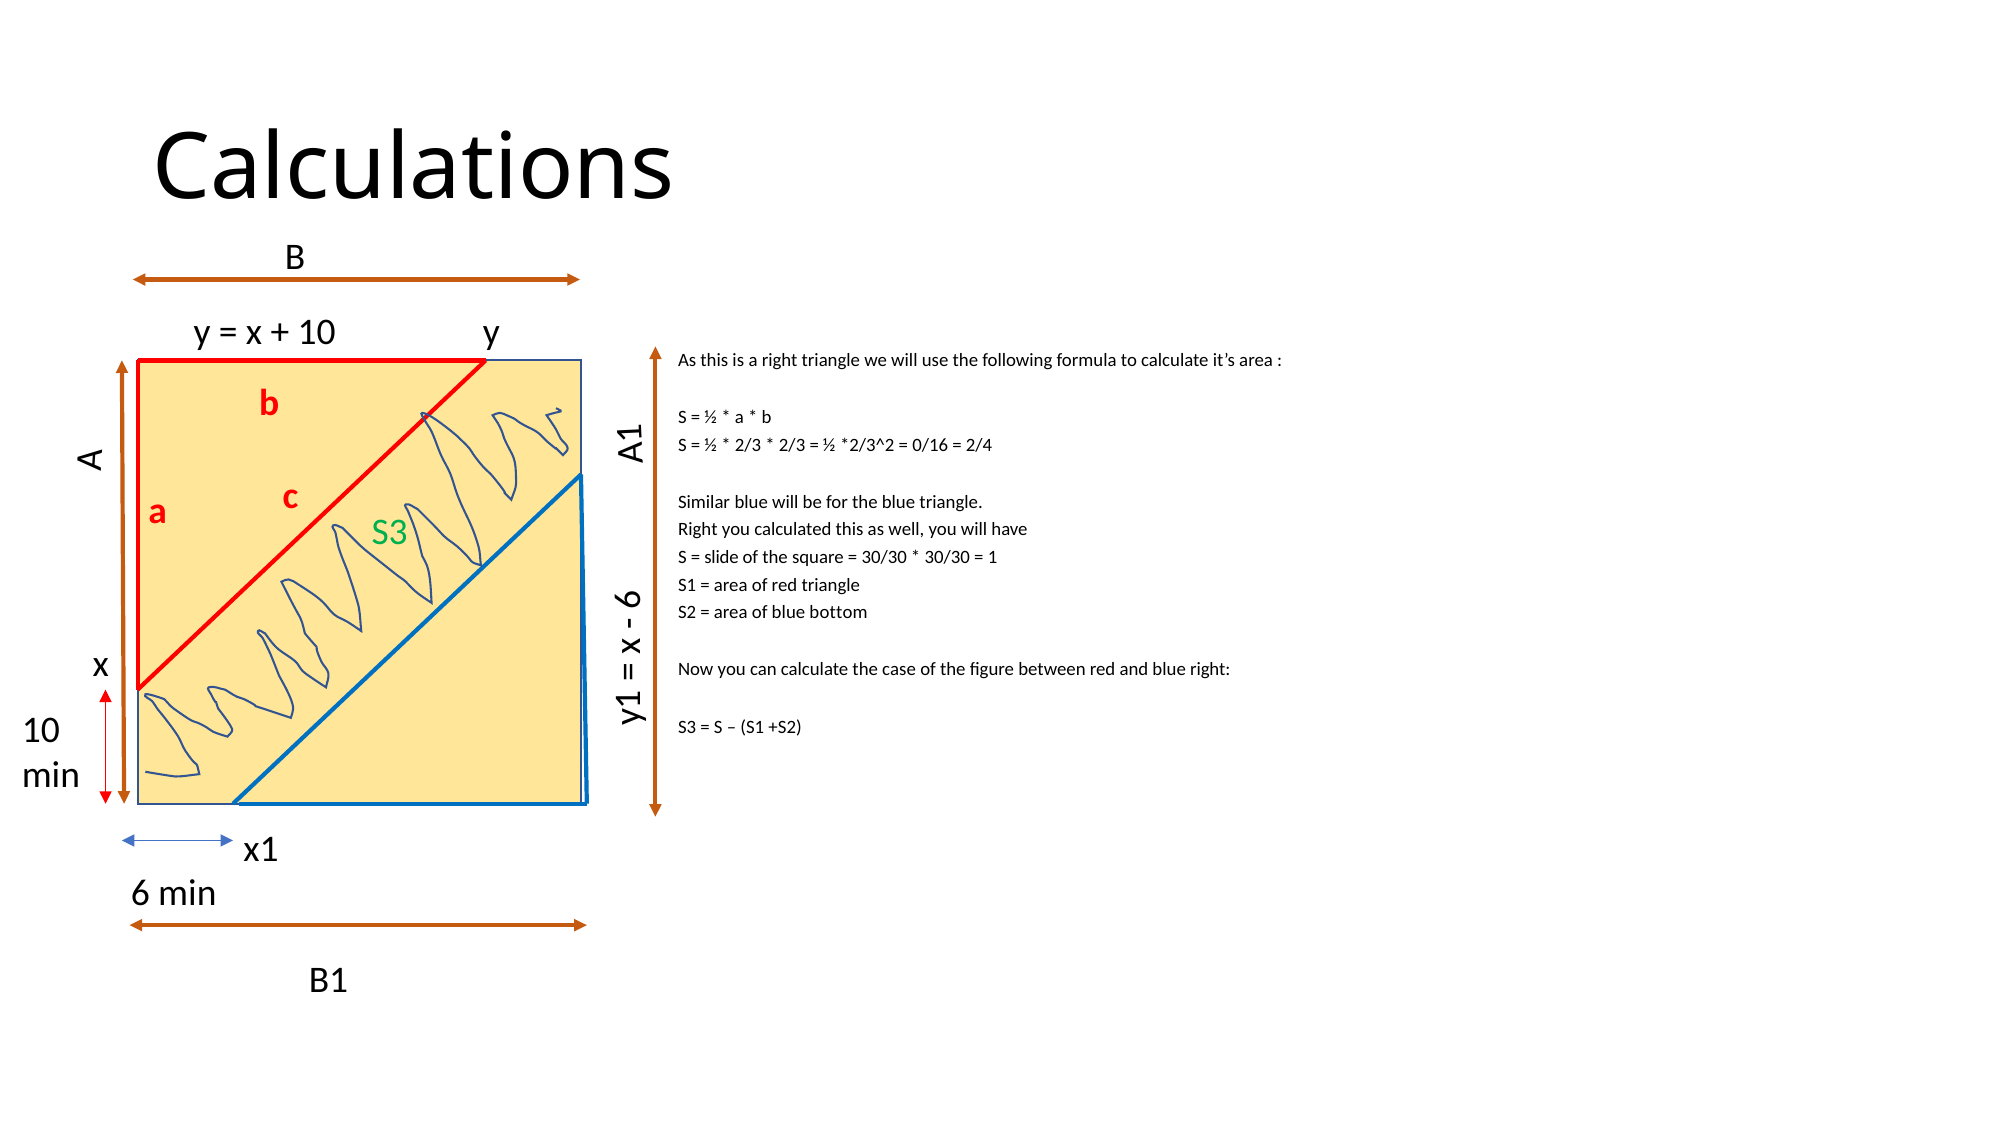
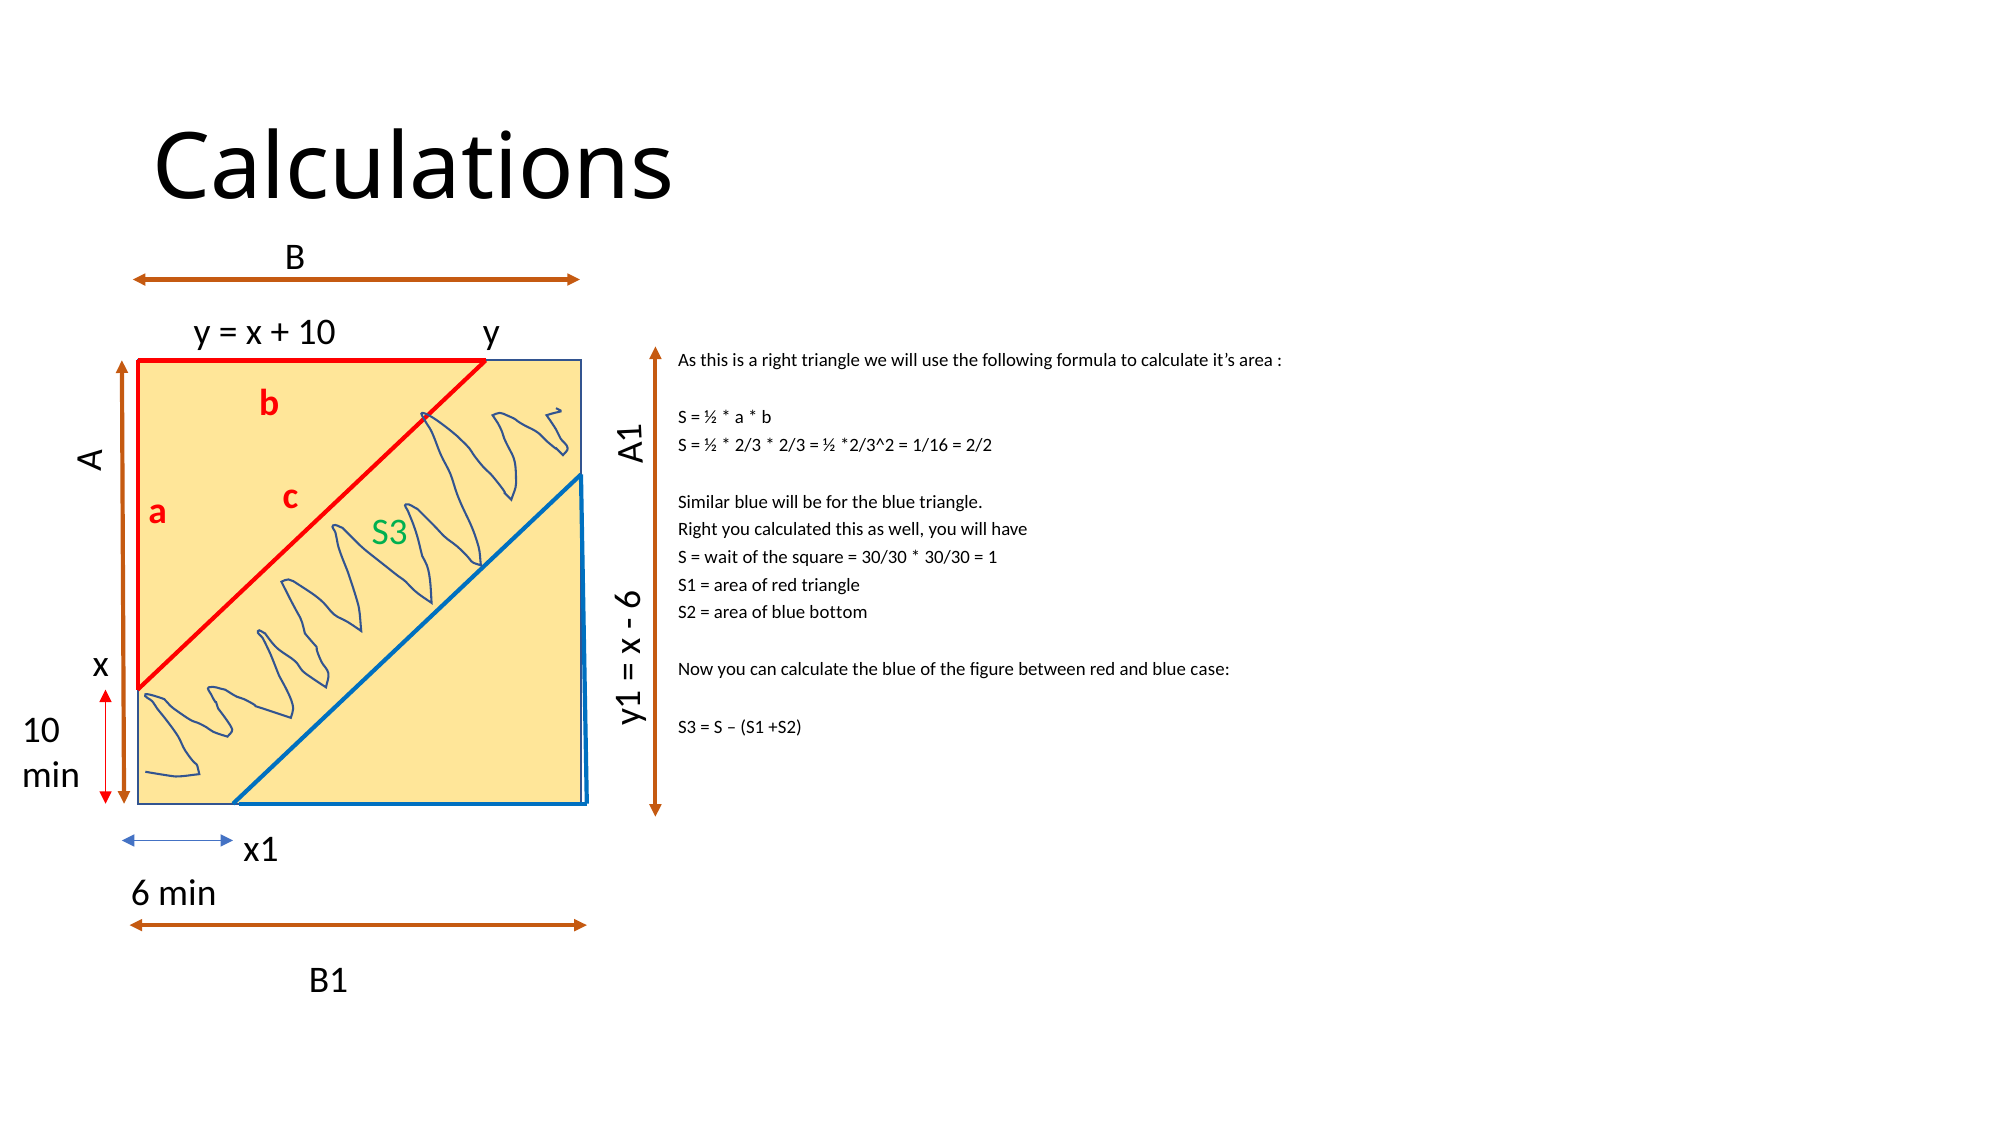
0/16: 0/16 -> 1/16
2/4: 2/4 -> 2/2
slide: slide -> wait
calculate the case: case -> blue
blue right: right -> case
